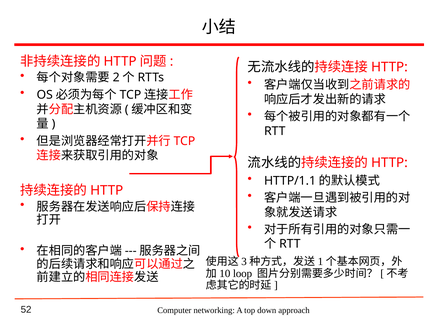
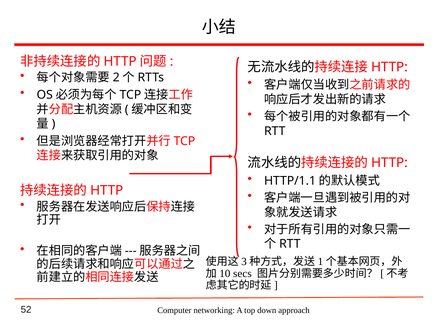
loop: loop -> secs
